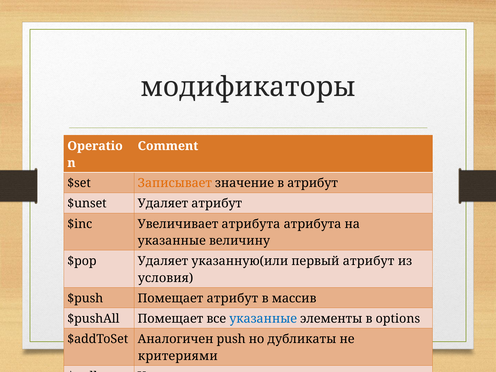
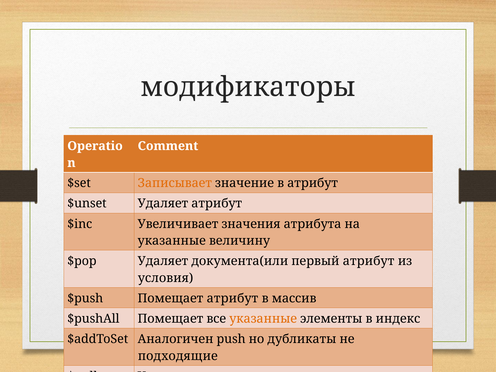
Увеличивает атрибута: атрибута -> значения
указанную(или: указанную(или -> документа(или
указанные at (263, 319) colour: blue -> orange
options: options -> индекс
критериями at (178, 356): критериями -> подходящие
